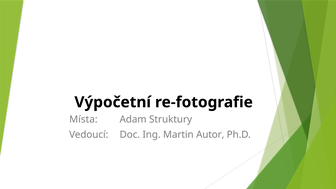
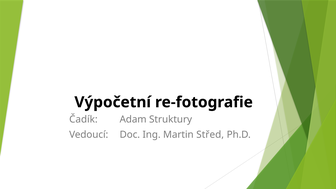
Místa: Místa -> Čadík
Autor: Autor -> Střed
